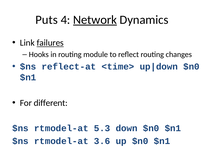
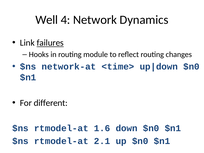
Puts: Puts -> Well
Network underline: present -> none
reflect-at: reflect-at -> network-at
5.3: 5.3 -> 1.6
3.6: 3.6 -> 2.1
